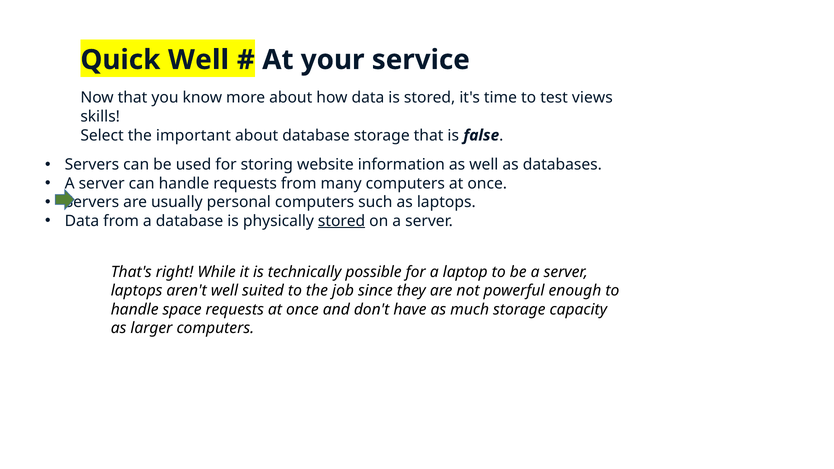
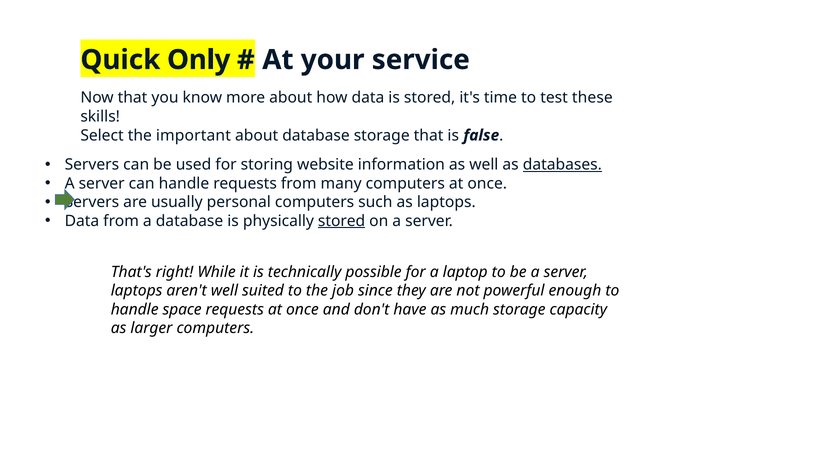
Quick Well: Well -> Only
views: views -> these
databases underline: none -> present
